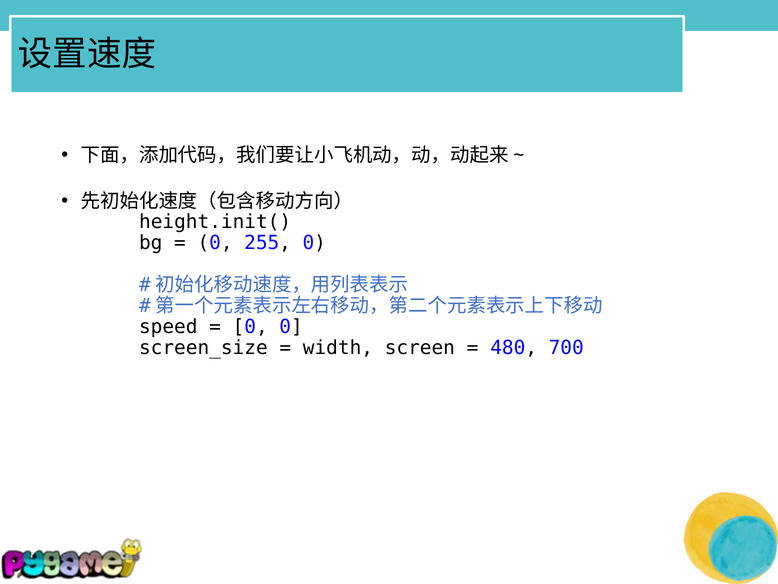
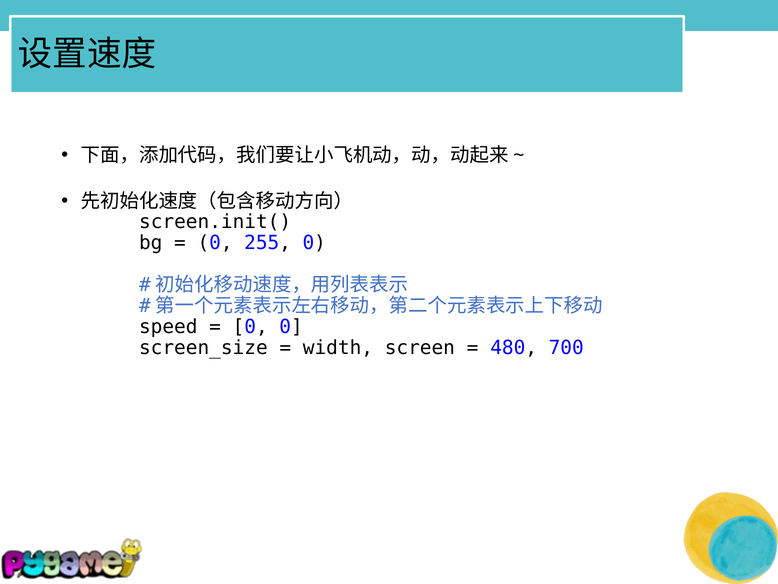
height.init(: height.init( -> screen.init(
